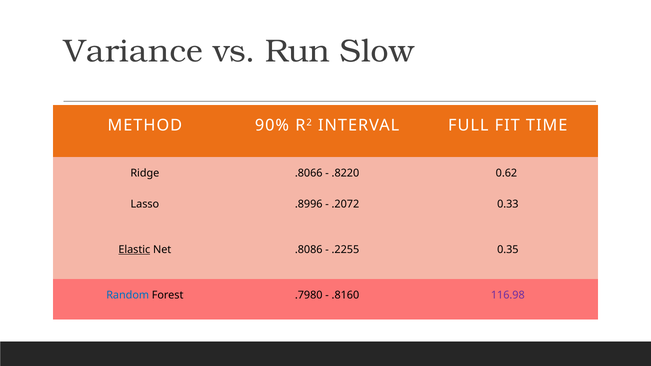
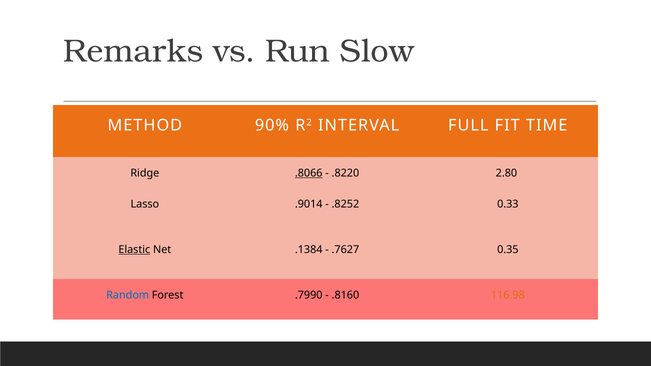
Variance: Variance -> Remarks
.8066 underline: none -> present
0.62: 0.62 -> 2.80
.8996: .8996 -> .9014
.2072: .2072 -> .8252
.8086: .8086 -> .1384
.2255: .2255 -> .7627
.7980: .7980 -> .7990
116.98 colour: purple -> orange
